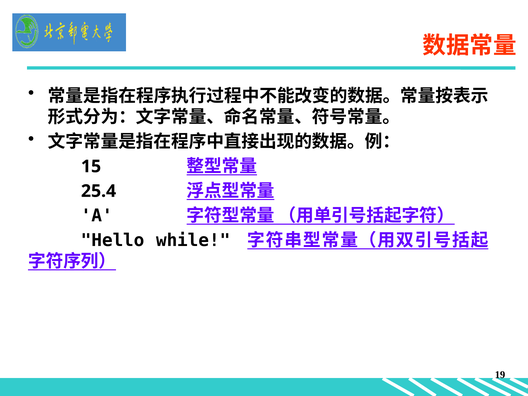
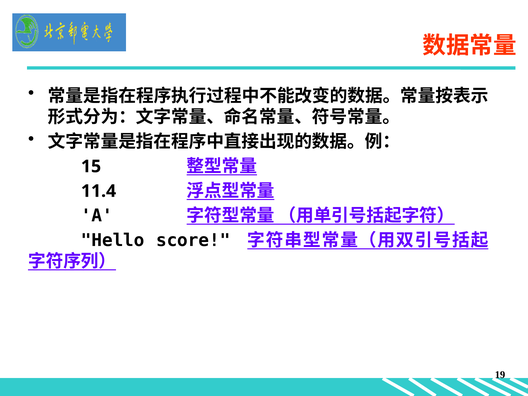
25.4: 25.4 -> 11.4
while: while -> score
